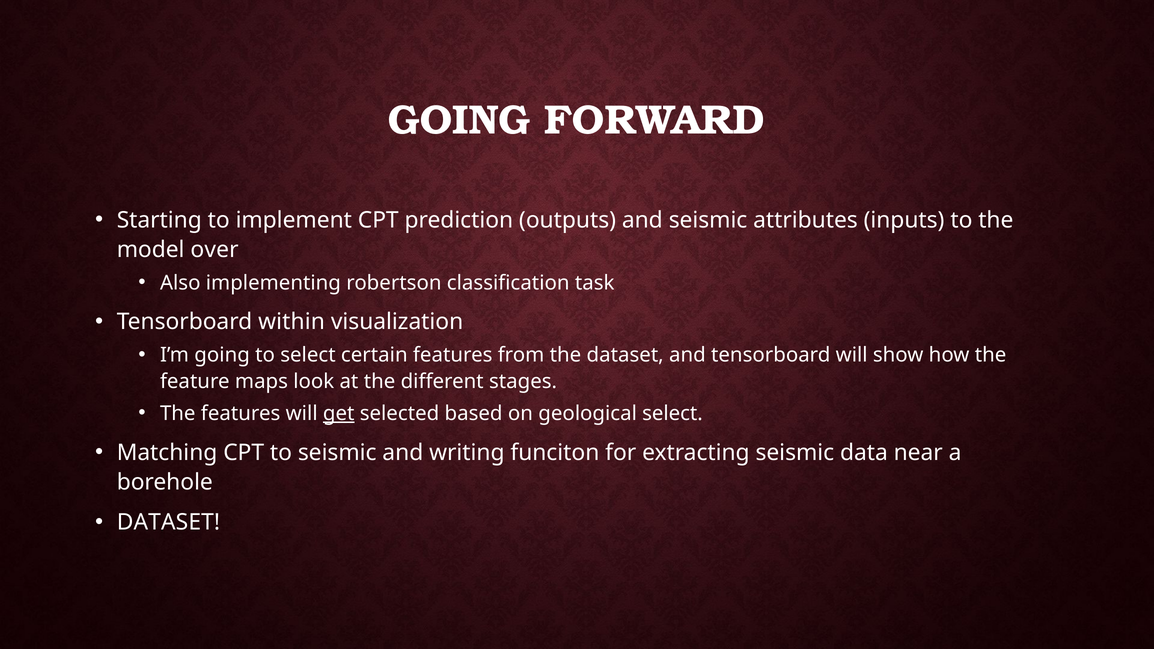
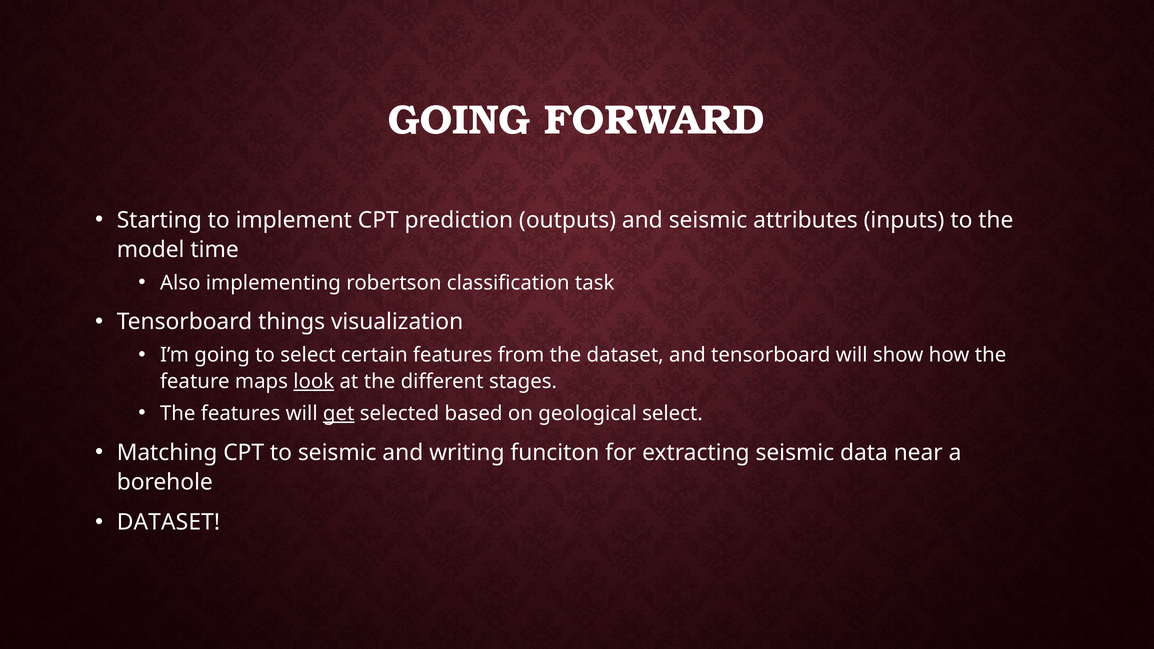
over: over -> time
within: within -> things
look underline: none -> present
